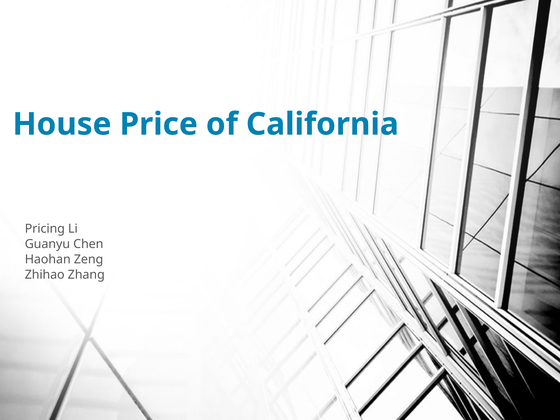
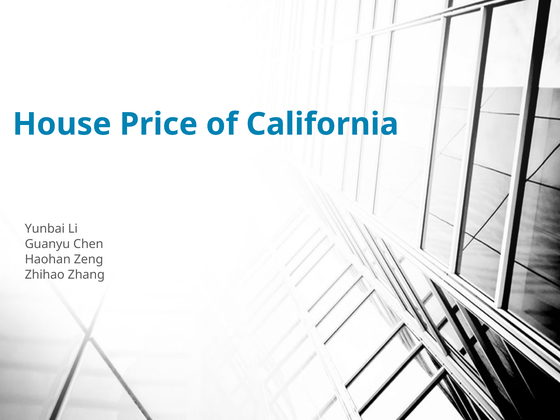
Pricing: Pricing -> Yunbai
